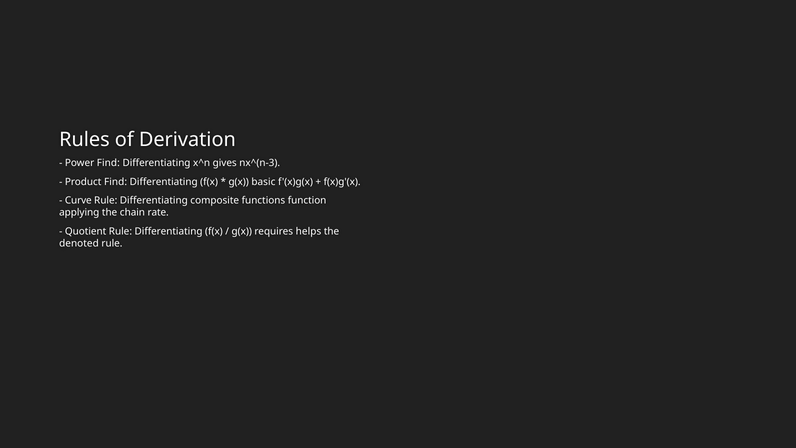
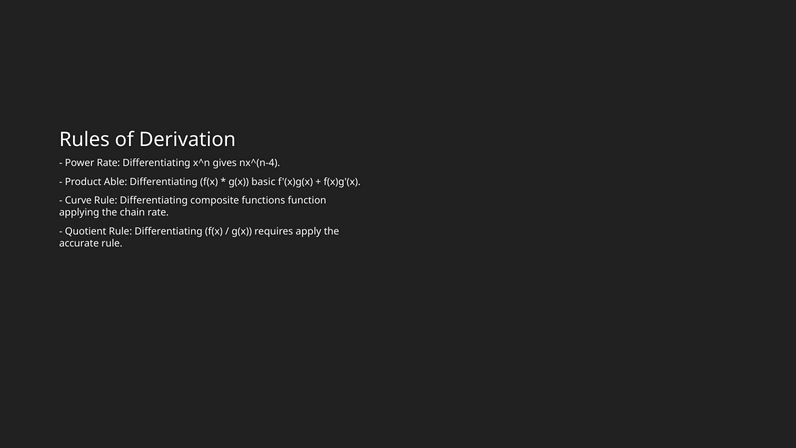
Power Find: Find -> Rate
nx^(n-3: nx^(n-3 -> nx^(n-4
Product Find: Find -> Able
helps: helps -> apply
denoted: denoted -> accurate
